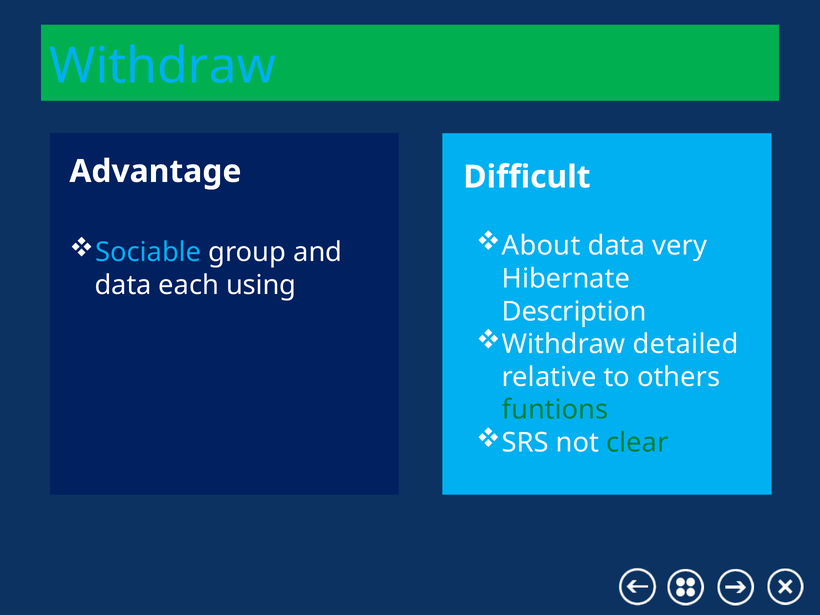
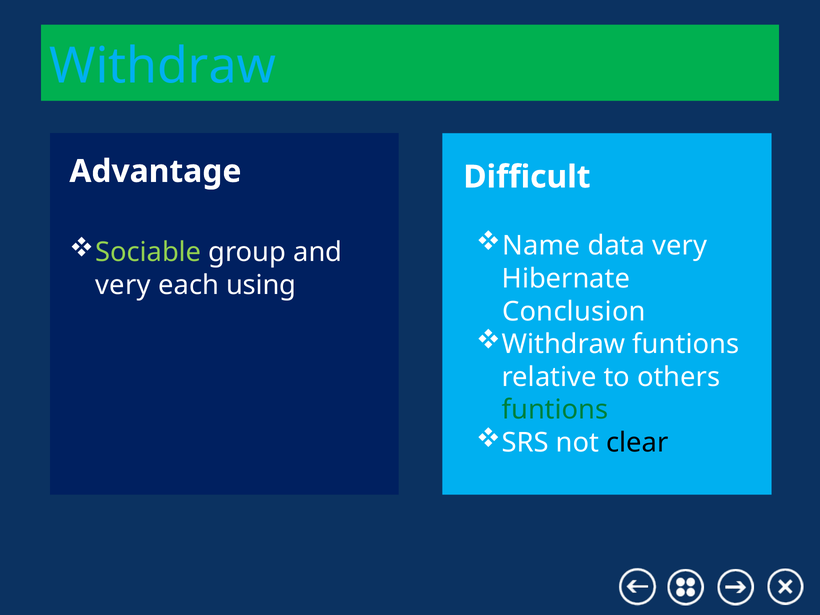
About: About -> Name
Sociable colour: light blue -> light green
data at (123, 285): data -> very
Description: Description -> Conclusion
Withdraw detailed: detailed -> funtions
clear colour: green -> black
